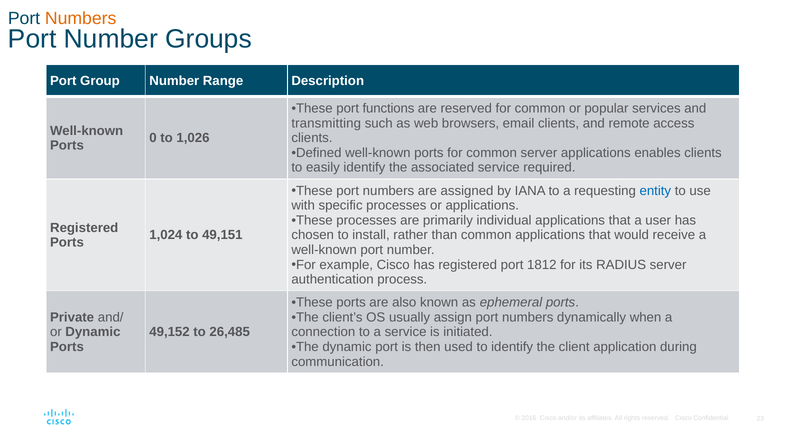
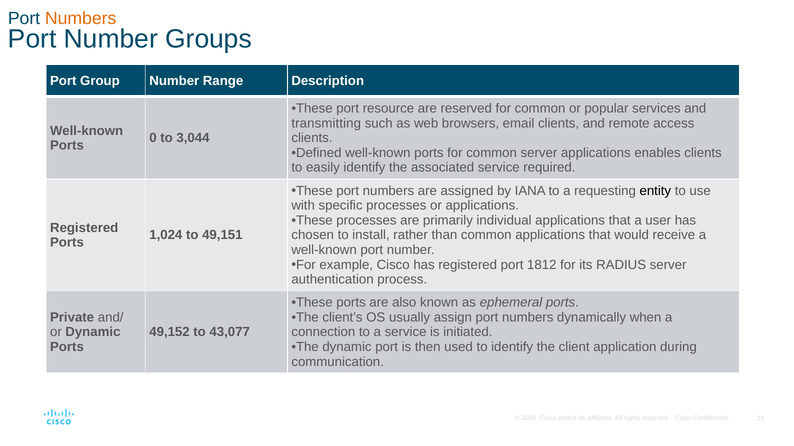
functions: functions -> resource
1,026: 1,026 -> 3,044
entity colour: blue -> black
26,485: 26,485 -> 43,077
